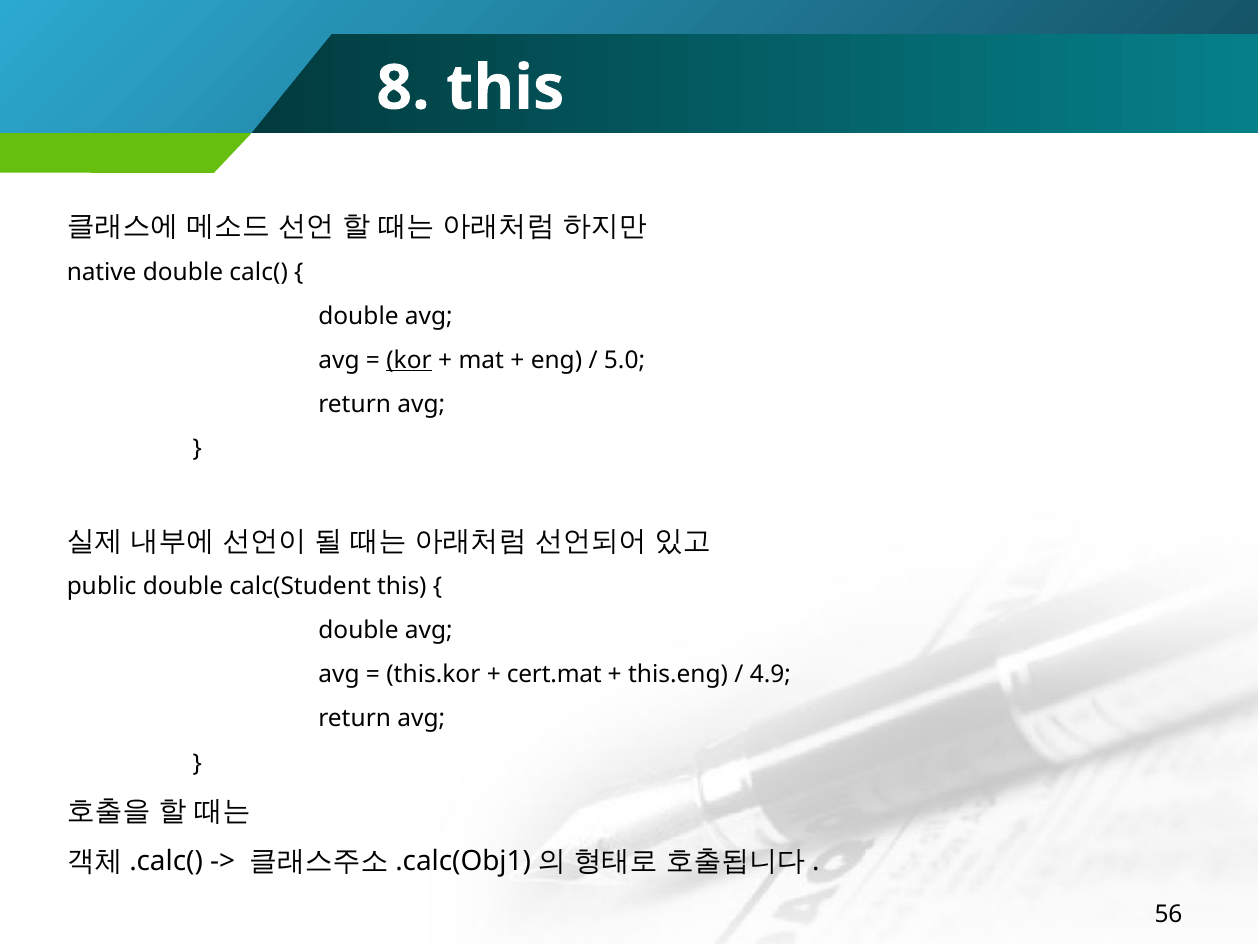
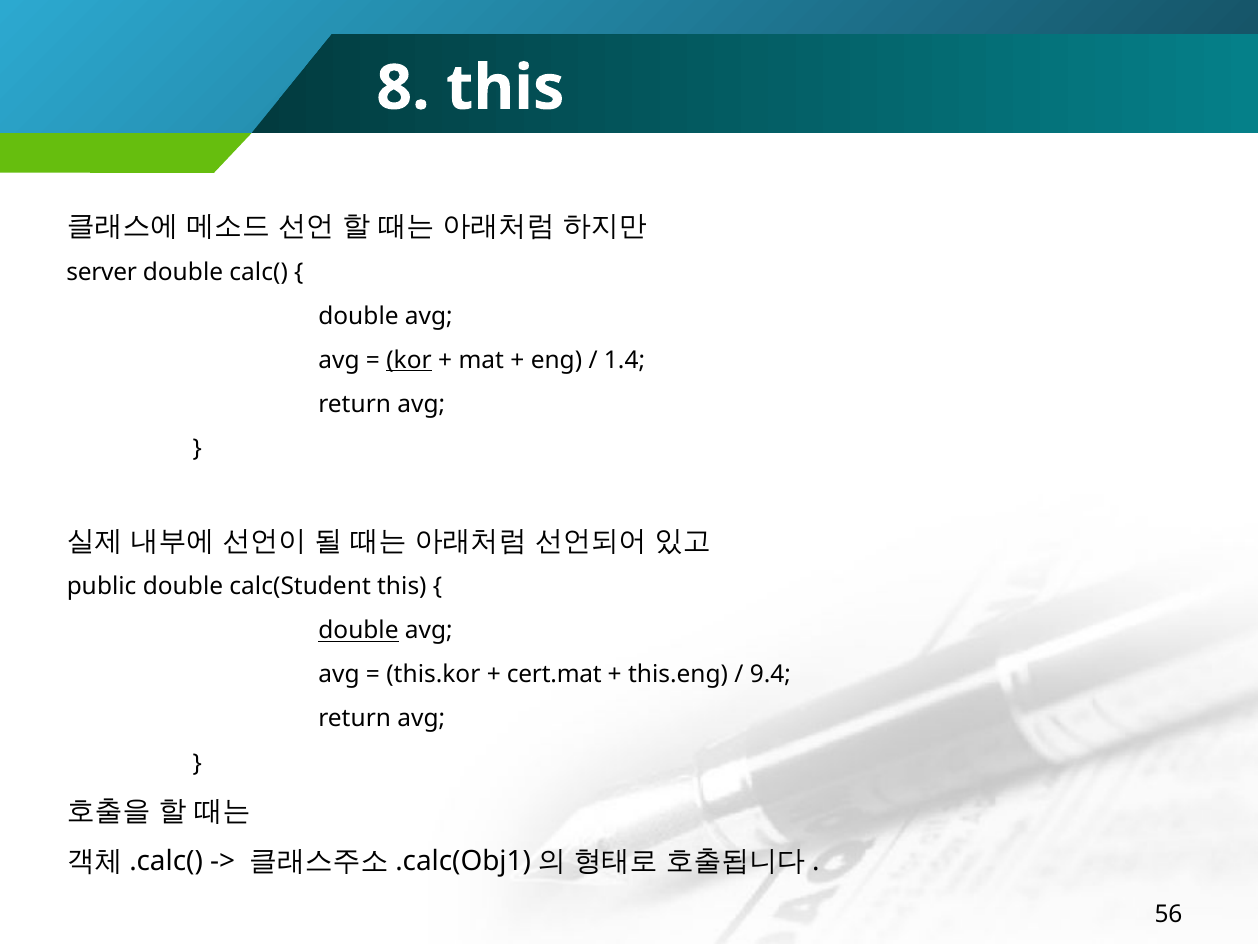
native: native -> server
5.0: 5.0 -> 1.4
double at (359, 630) underline: none -> present
4.9: 4.9 -> 9.4
